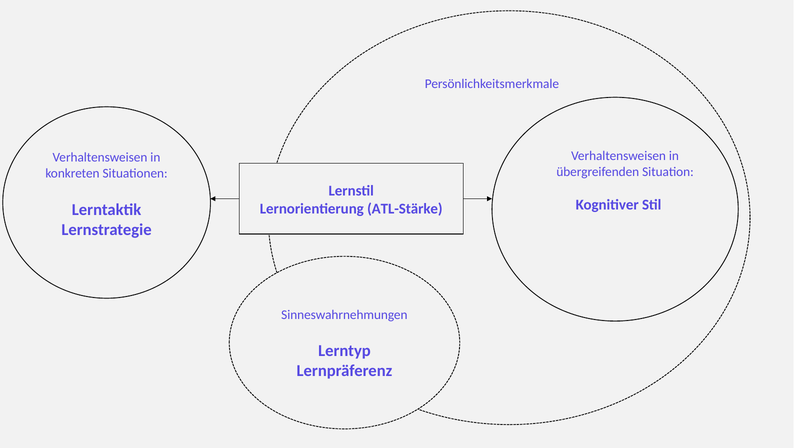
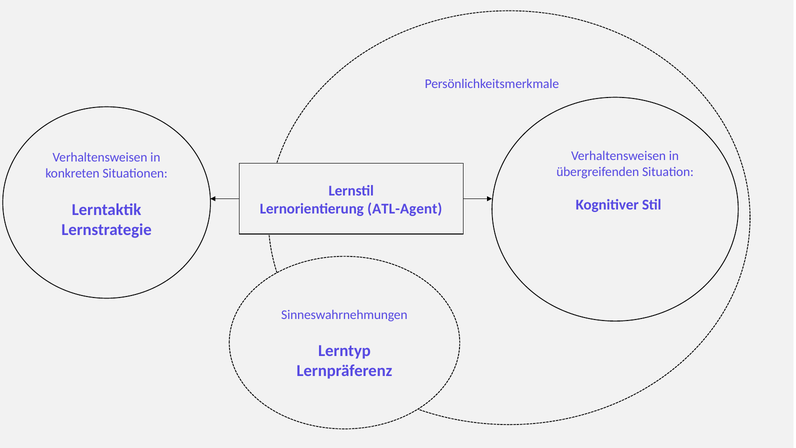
ATL-Stärke: ATL-Stärke -> ATL-Agent
